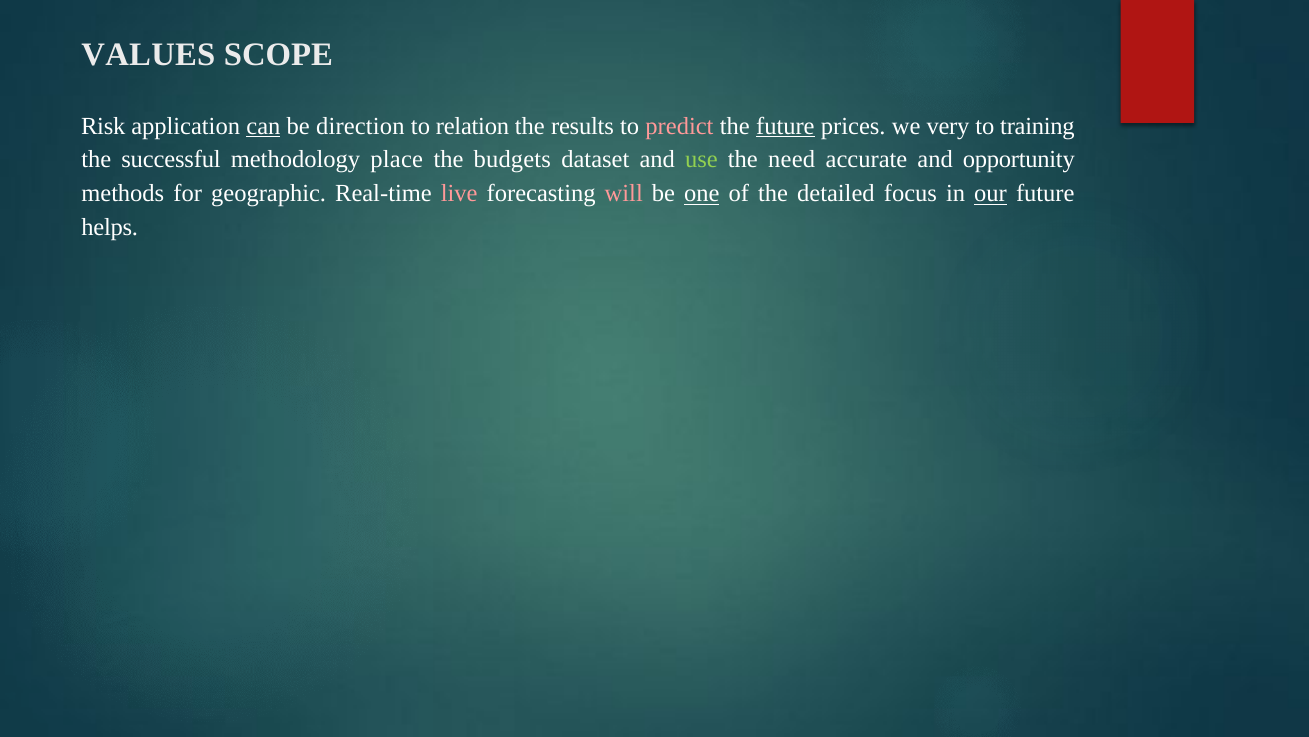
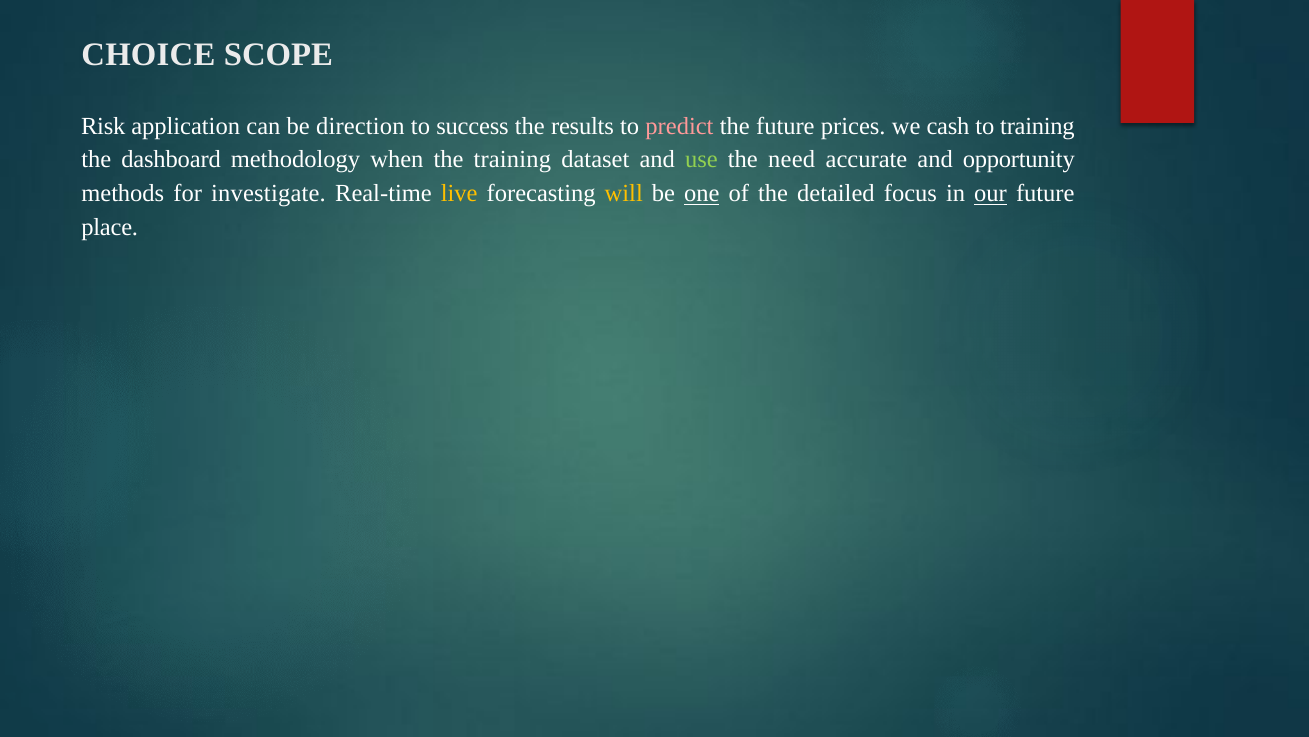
VALUES: VALUES -> CHOICE
can underline: present -> none
relation: relation -> success
future at (785, 126) underline: present -> none
very: very -> cash
successful: successful -> dashboard
place: place -> when
the budgets: budgets -> training
geographic: geographic -> investigate
live colour: pink -> yellow
will colour: pink -> yellow
helps: helps -> place
